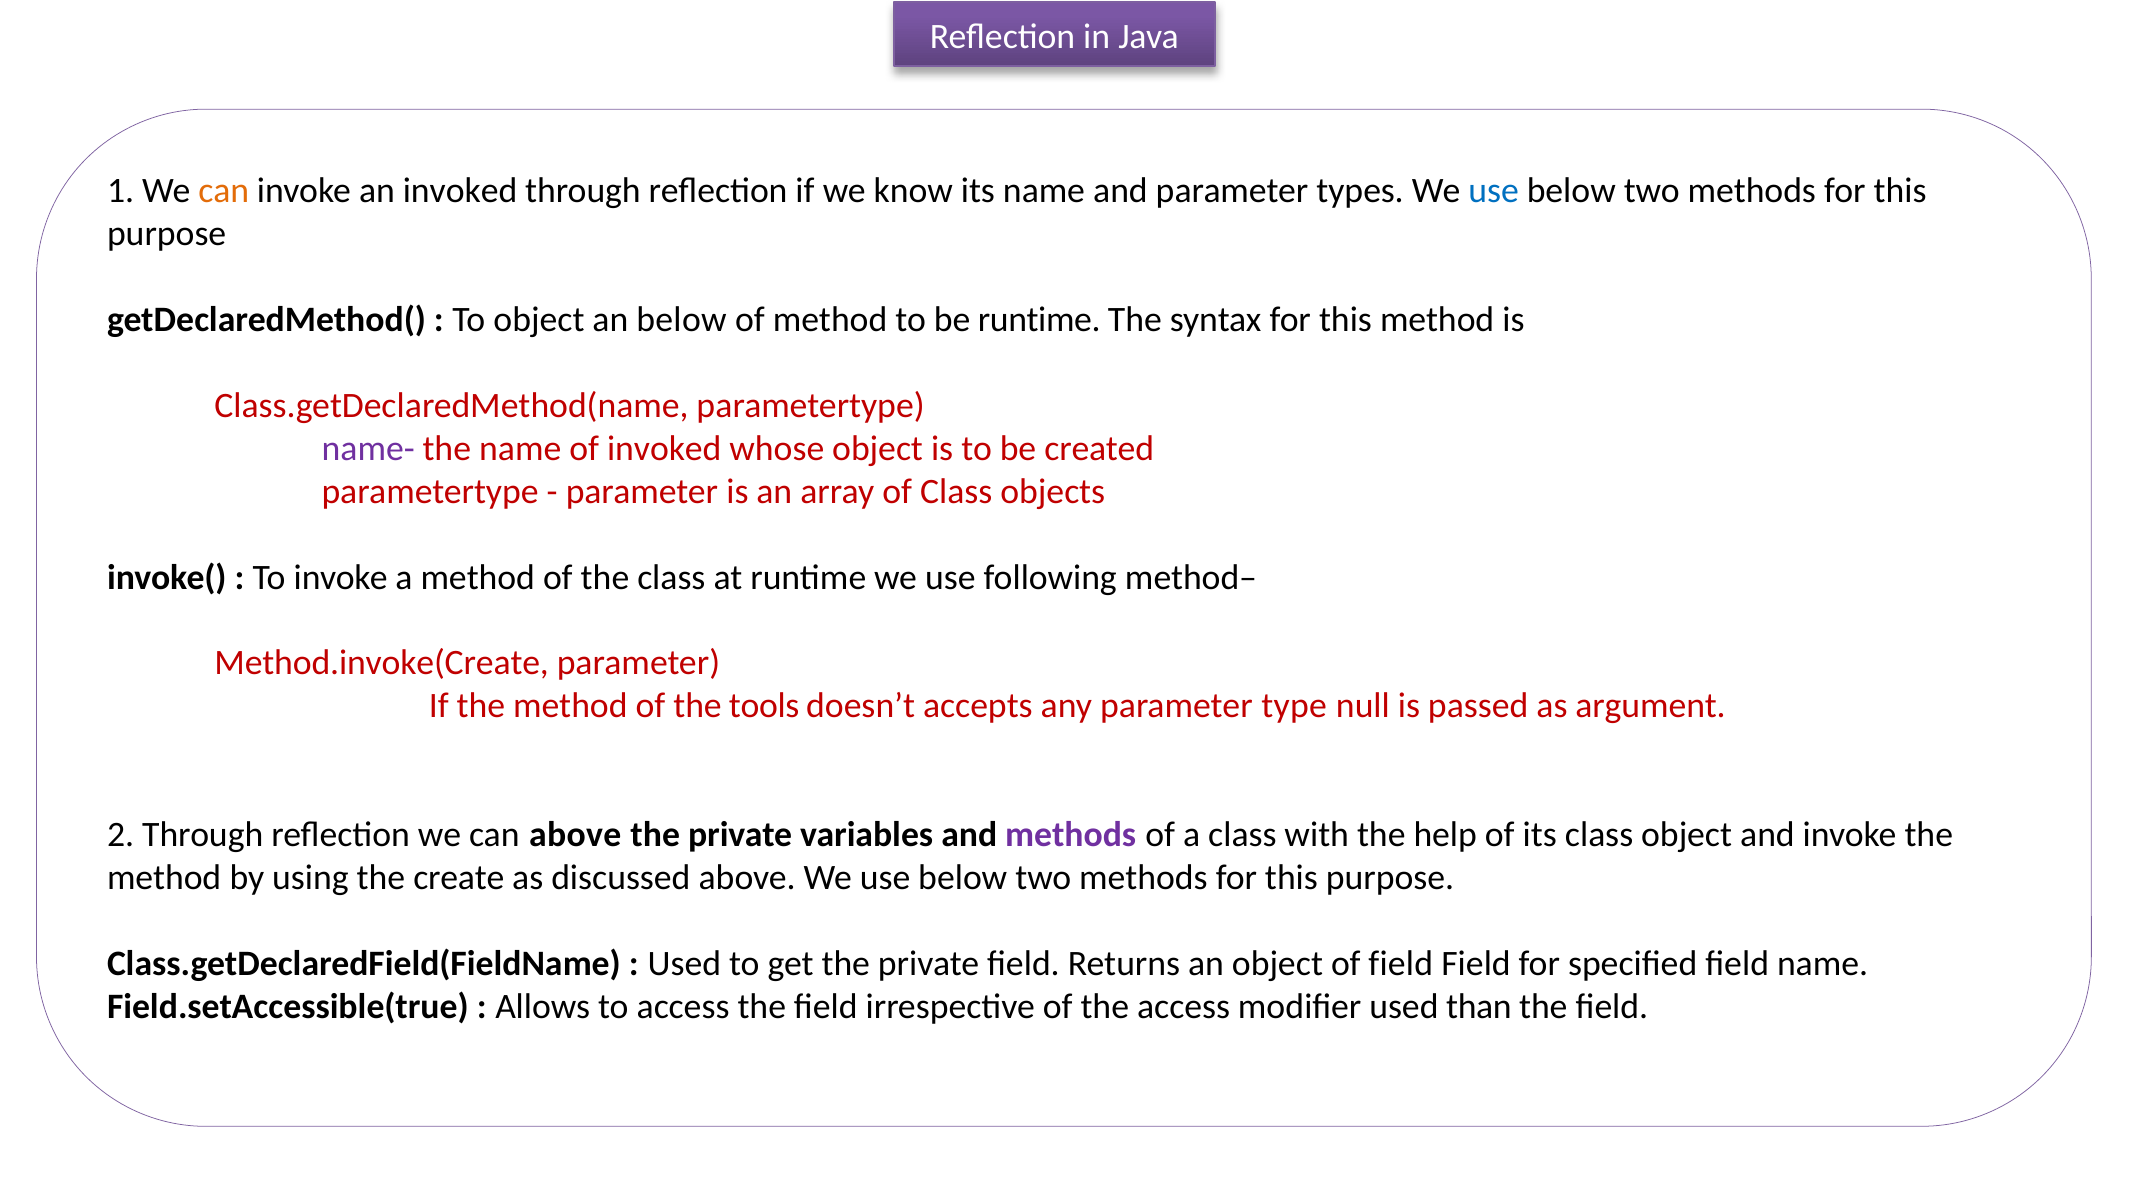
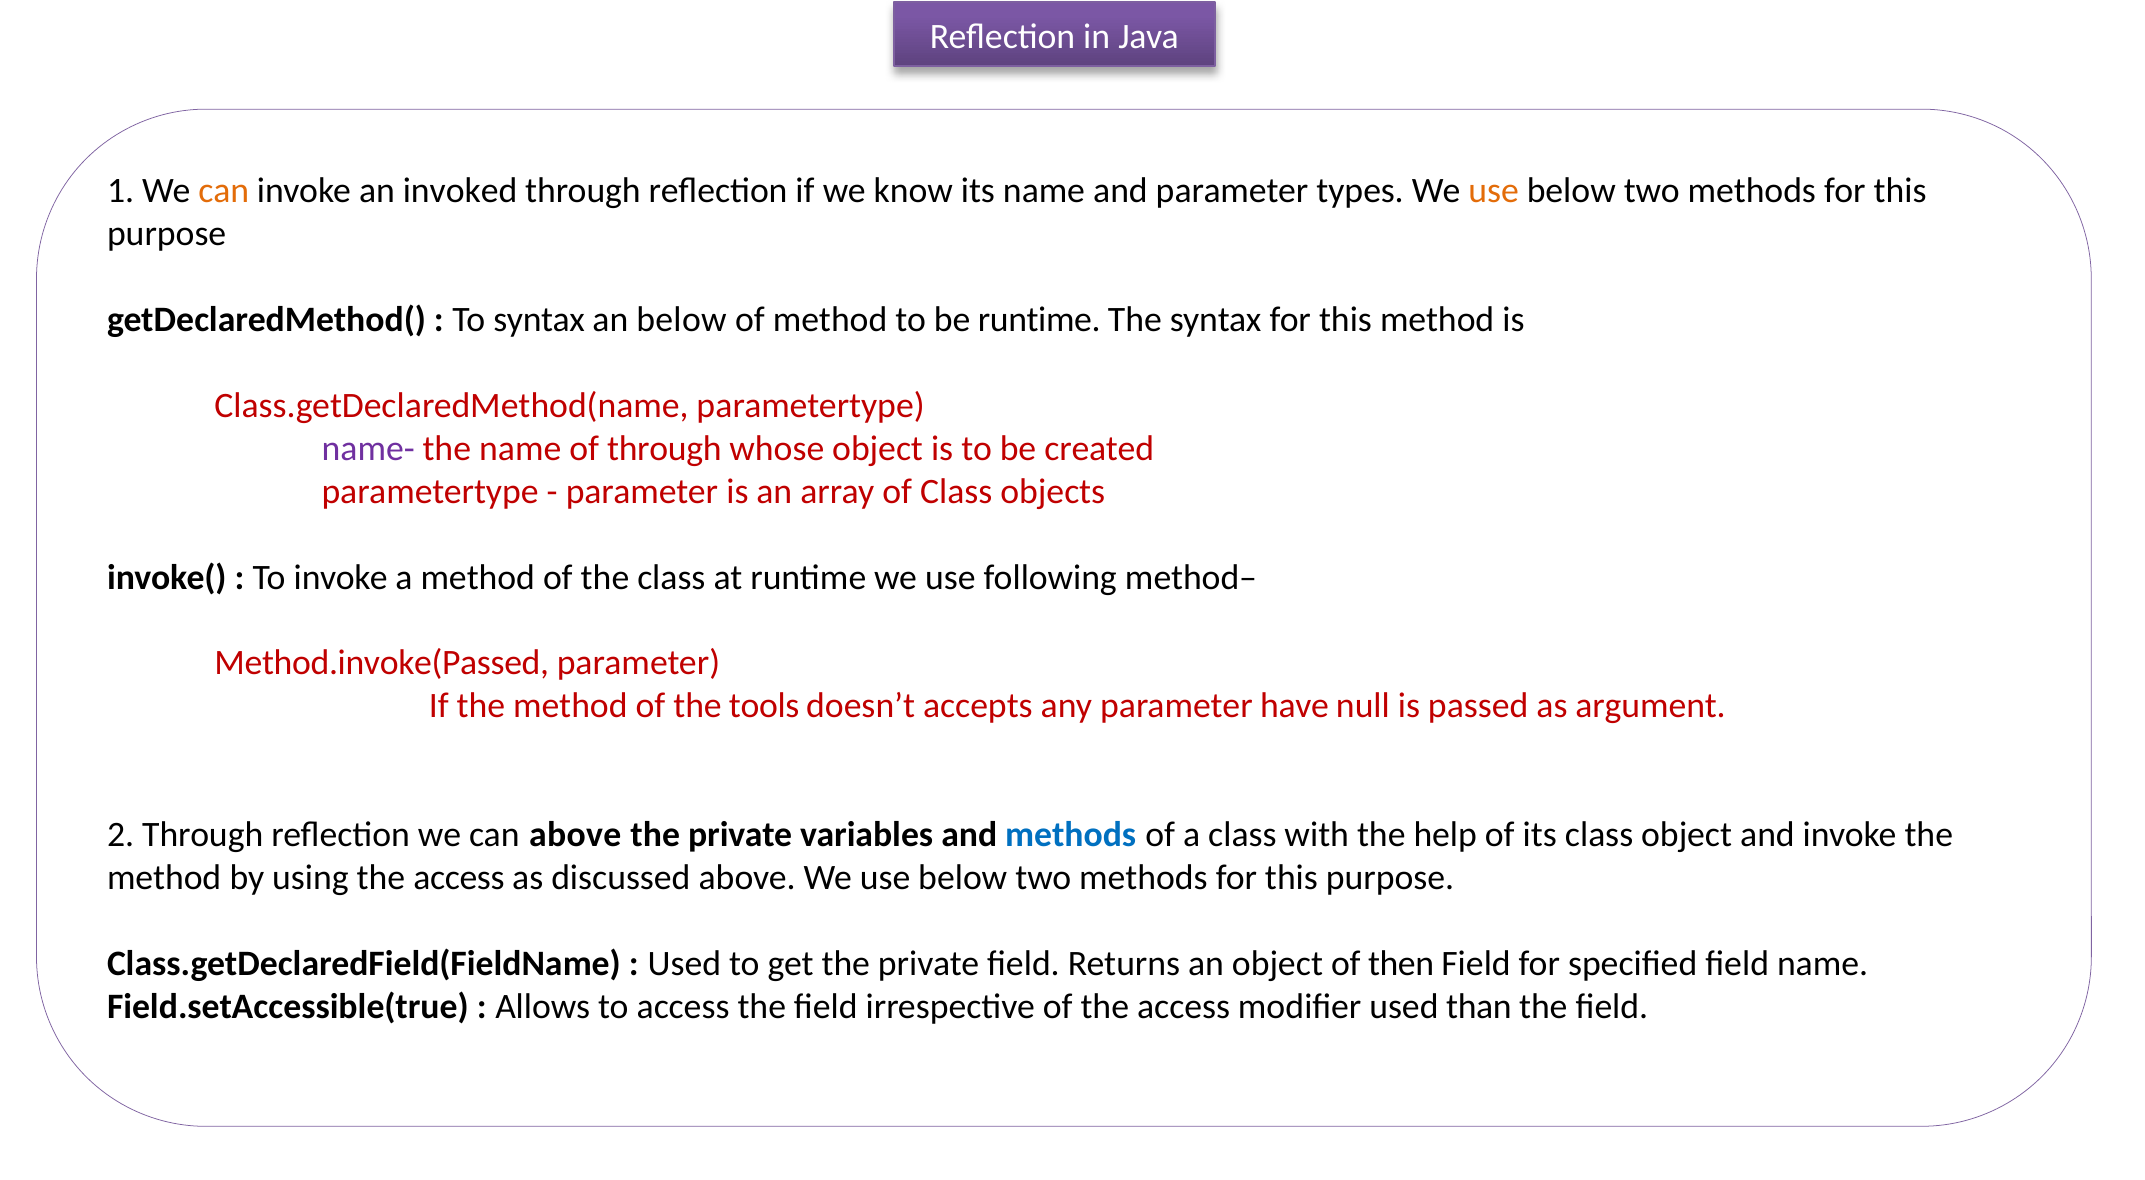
use at (1494, 191) colour: blue -> orange
To object: object -> syntax
of invoked: invoked -> through
Method.invoke(Create: Method.invoke(Create -> Method.invoke(Passed
type: type -> have
methods at (1071, 835) colour: purple -> blue
using the create: create -> access
of field: field -> then
